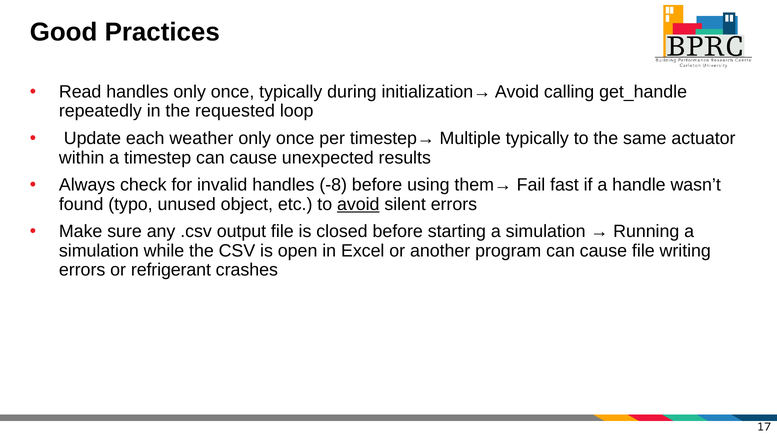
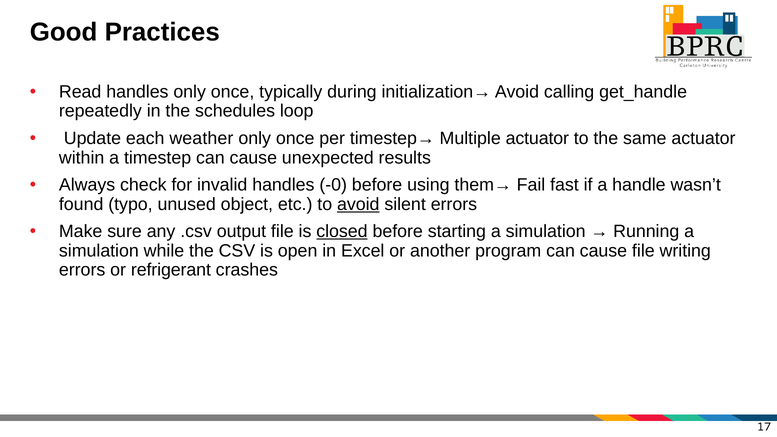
requested: requested -> schedules
Multiple typically: typically -> actuator
-8: -8 -> -0
closed underline: none -> present
